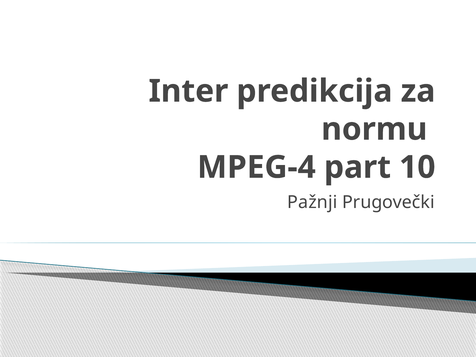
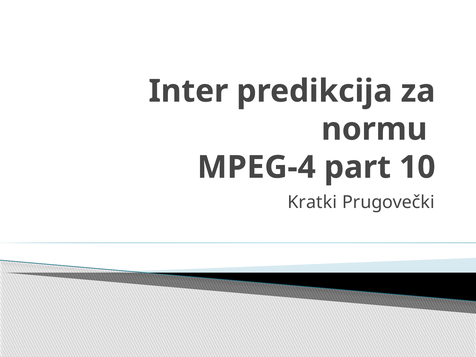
Pažnji: Pažnji -> Kratki
